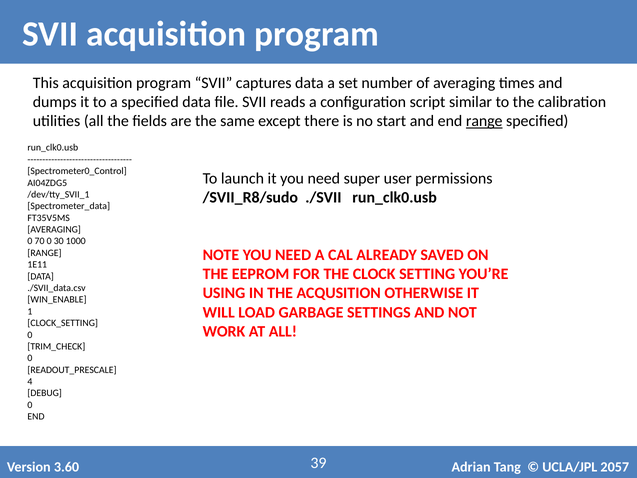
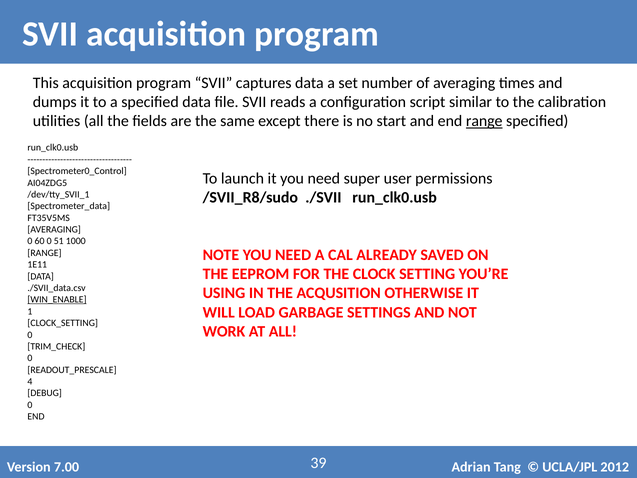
70: 70 -> 60
30: 30 -> 51
WIN_ENABLE underline: none -> present
3.60: 3.60 -> 7.00
2057: 2057 -> 2012
